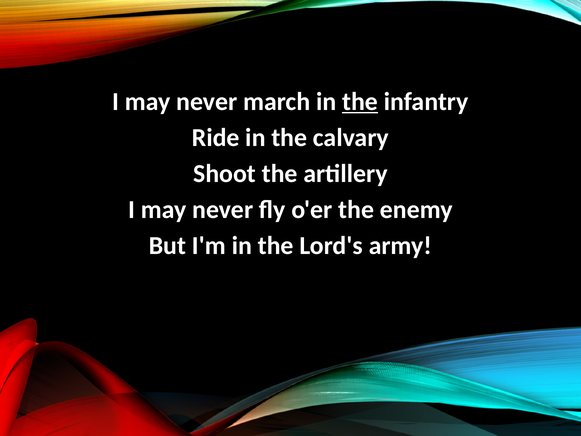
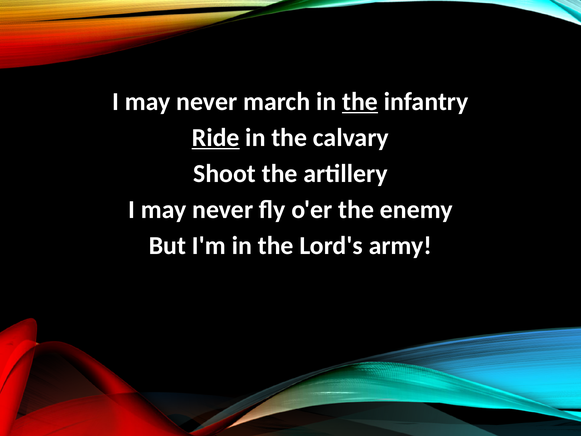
Ride underline: none -> present
